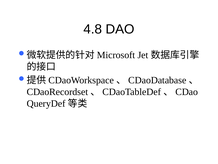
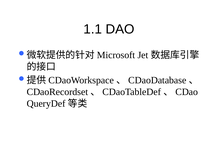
4.8: 4.8 -> 1.1
